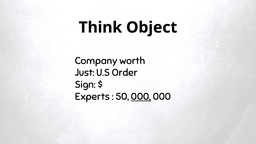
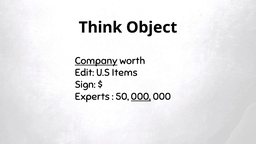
Company underline: none -> present
Just: Just -> Edit
Order: Order -> Items
